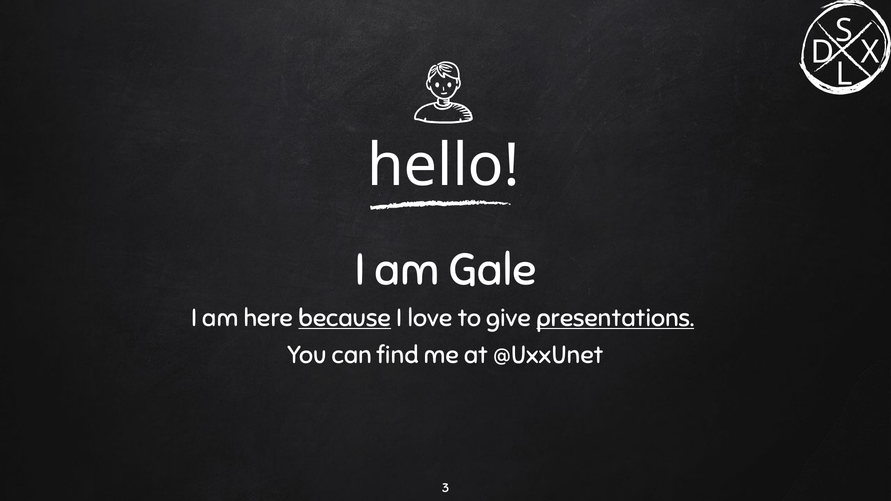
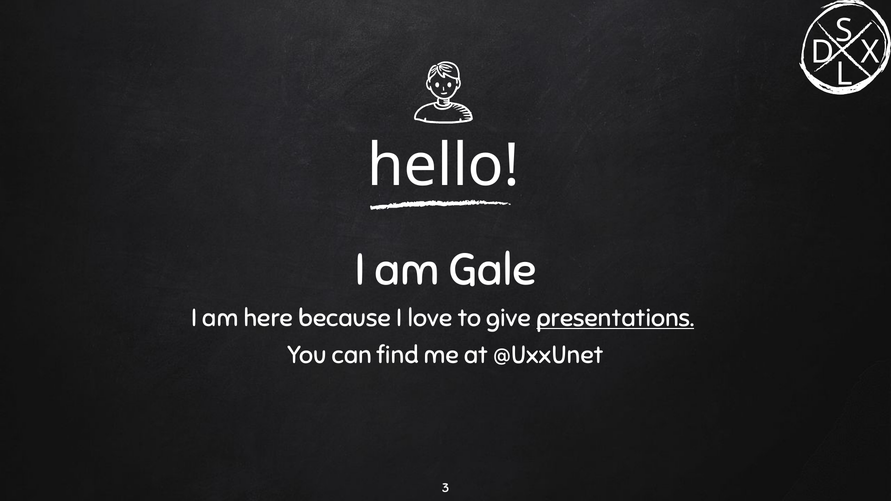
because underline: present -> none
